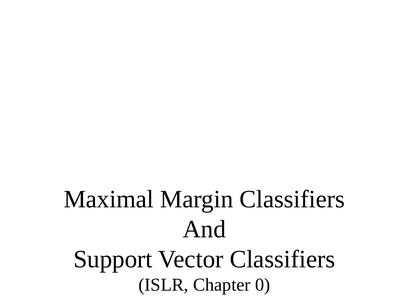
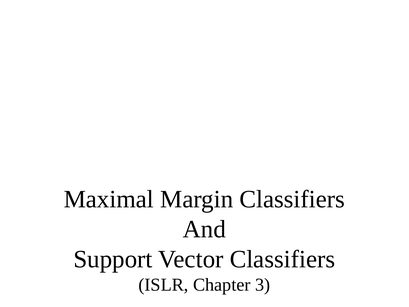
0: 0 -> 3
